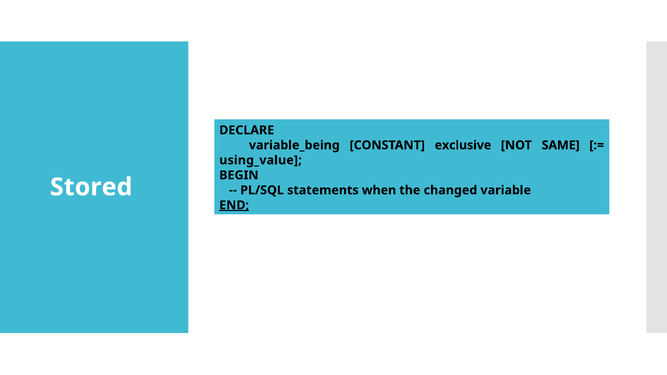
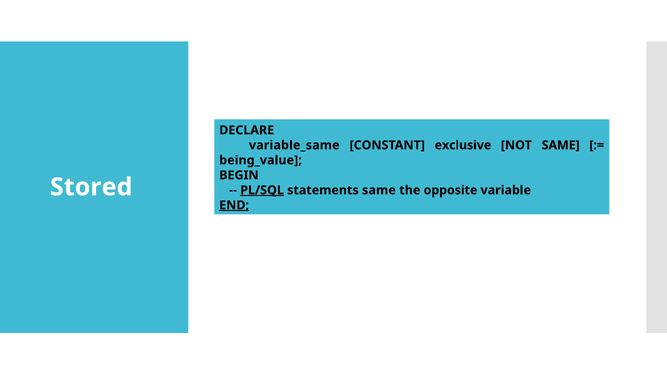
variable_being: variable_being -> variable_same
using_value: using_value -> being_value
PL/SQL underline: none -> present
statements when: when -> same
changed: changed -> opposite
